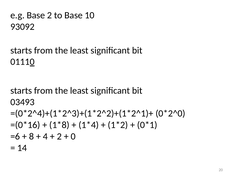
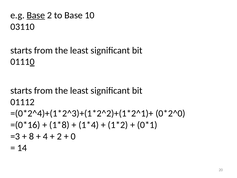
Base at (36, 15) underline: none -> present
93092: 93092 -> 03110
03493: 03493 -> 01112
=6: =6 -> =3
